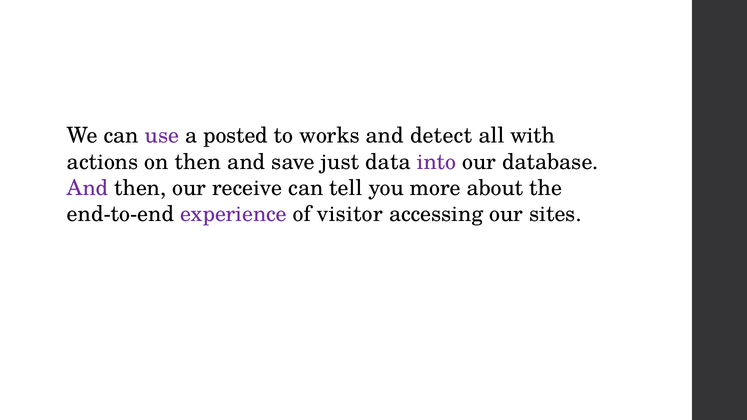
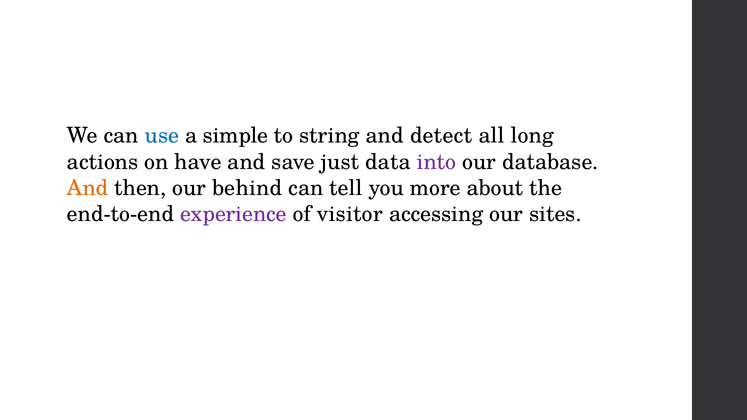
use colour: purple -> blue
posted: posted -> simple
works: works -> string
with: with -> long
on then: then -> have
And at (88, 188) colour: purple -> orange
receive: receive -> behind
